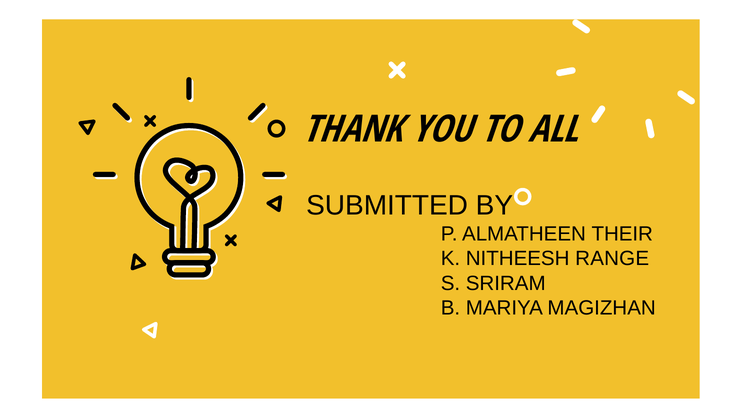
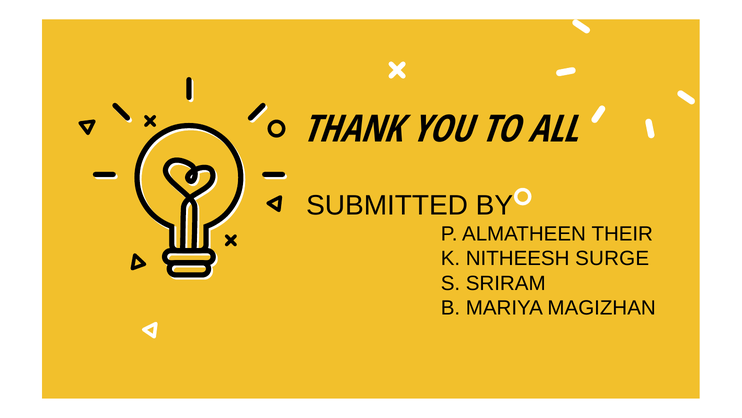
RANGE: RANGE -> SURGE
